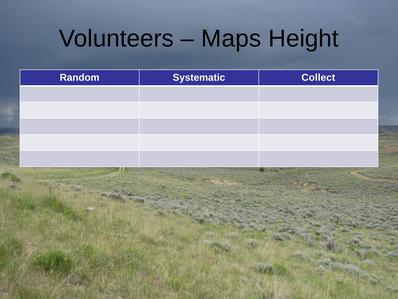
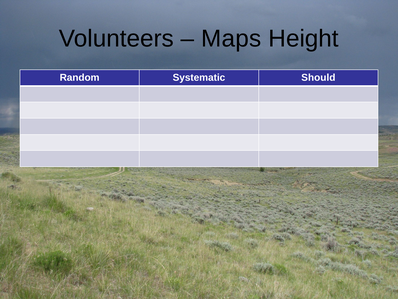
Collect: Collect -> Should
